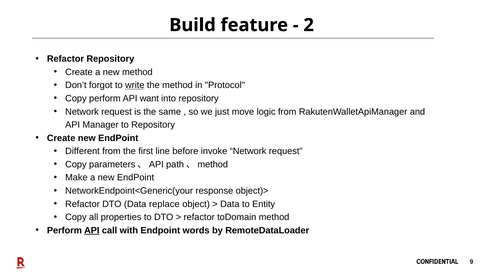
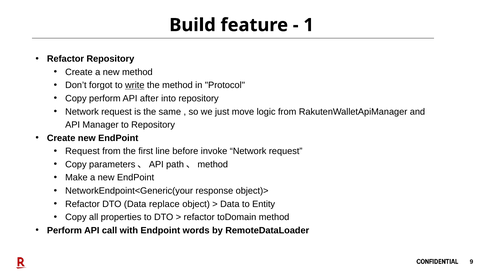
2: 2 -> 1
want: want -> after
Different at (82, 151): Different -> Request
API at (92, 230) underline: present -> none
